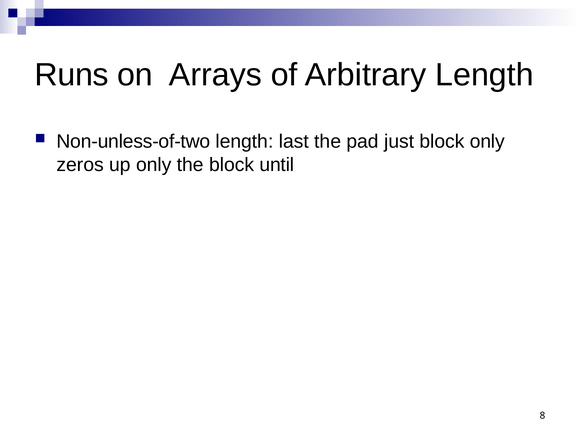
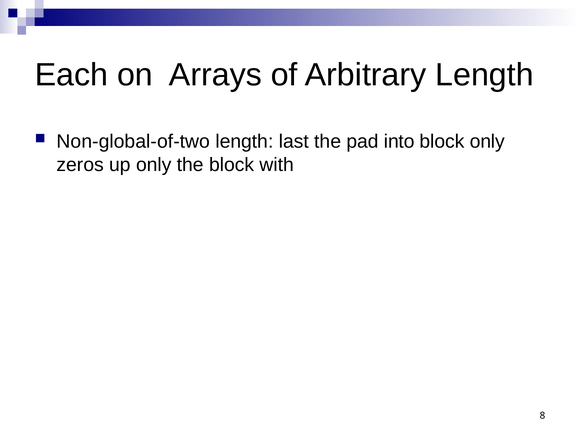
Runs: Runs -> Each
Non-unless-of-two: Non-unless-of-two -> Non-global-of-two
just: just -> into
until: until -> with
